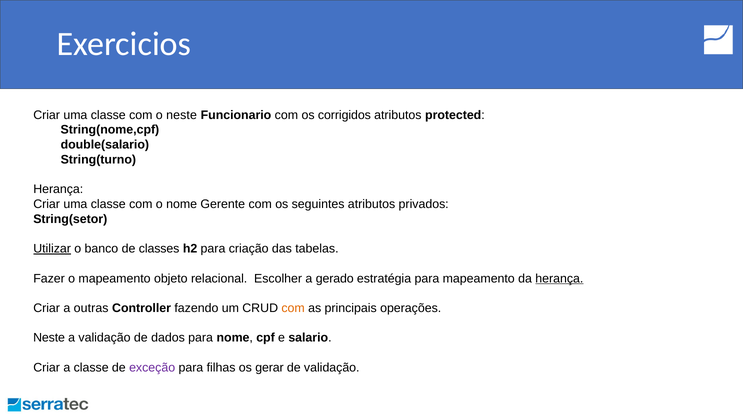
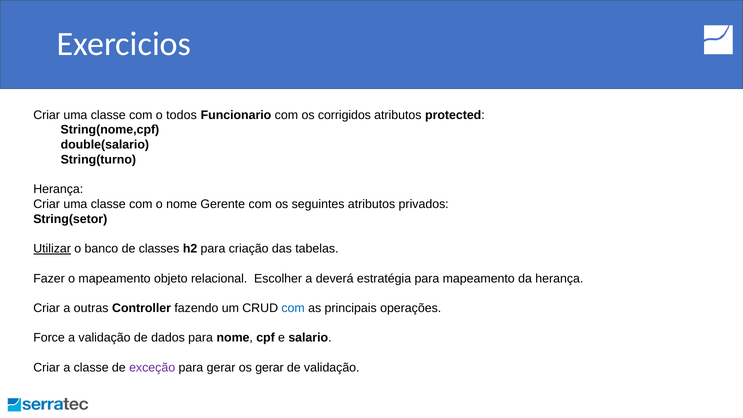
o neste: neste -> todos
gerado: gerado -> deverá
herança at (559, 278) underline: present -> none
com at (293, 308) colour: orange -> blue
Neste at (49, 338): Neste -> Force
para filhas: filhas -> gerar
